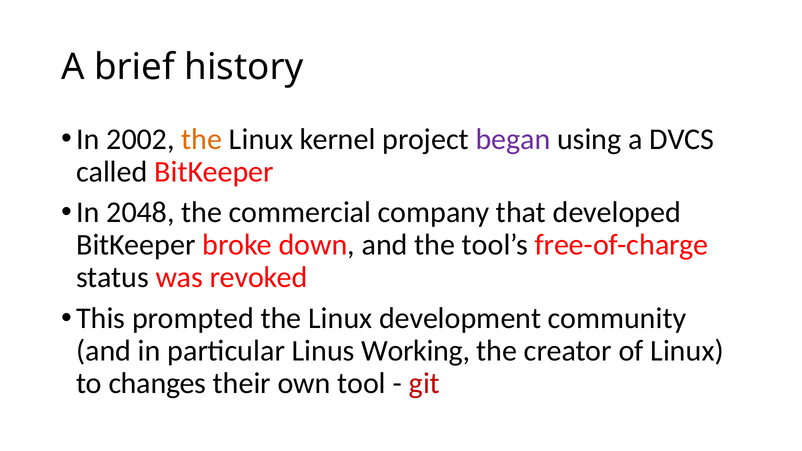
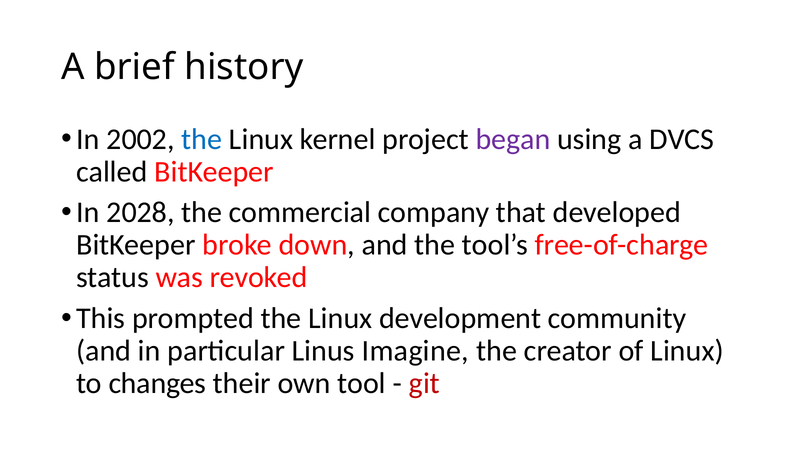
the at (202, 139) colour: orange -> blue
2048: 2048 -> 2028
Working: Working -> Imagine
